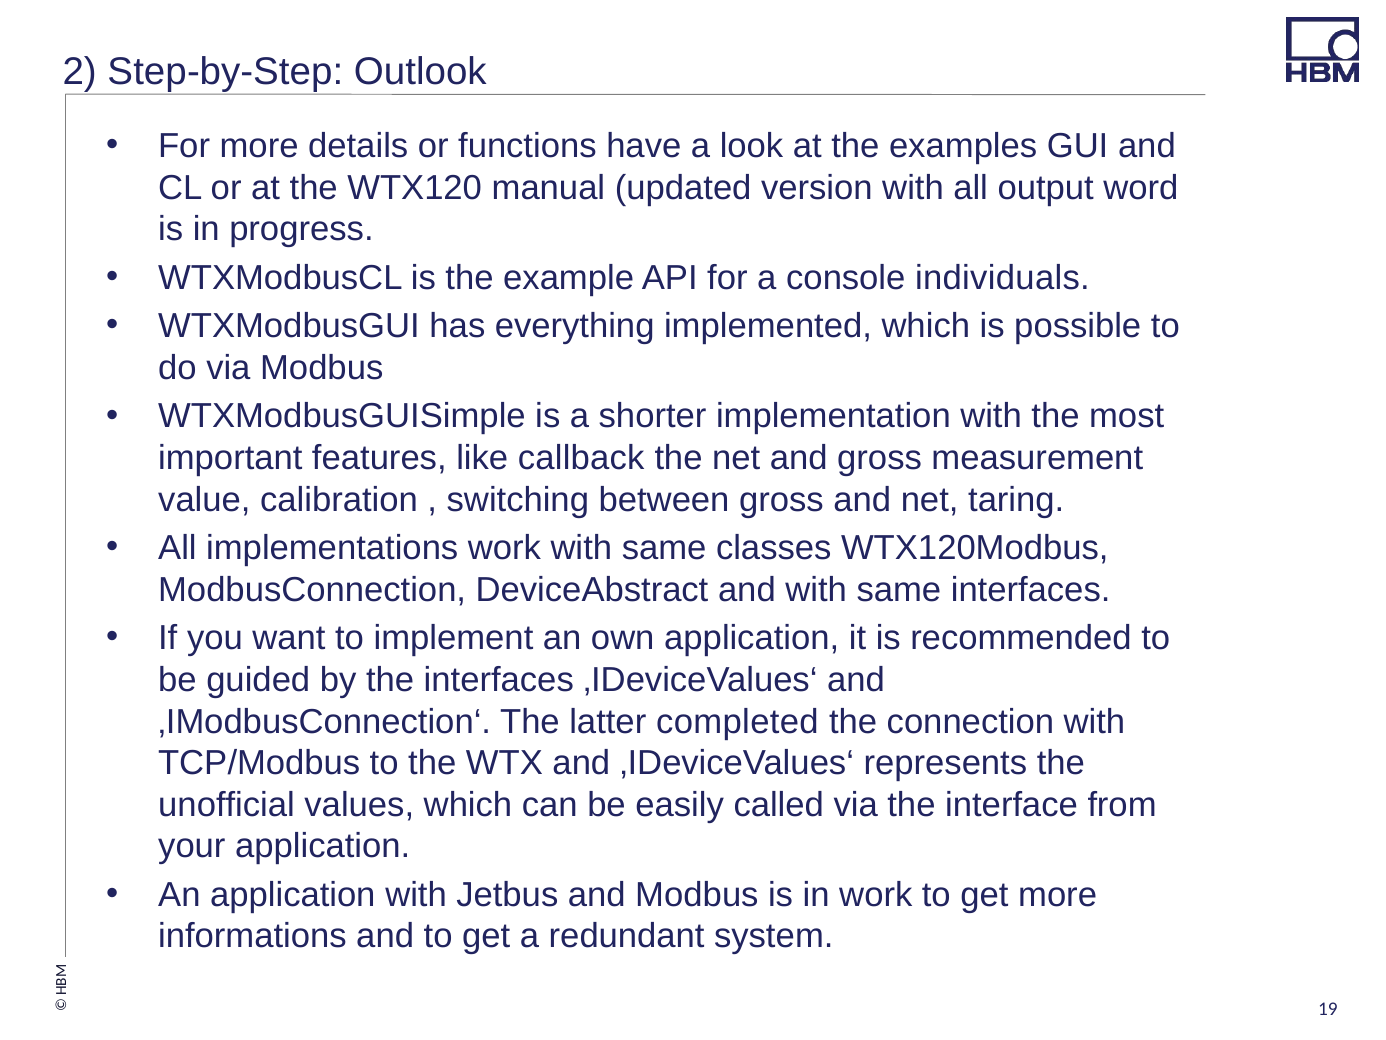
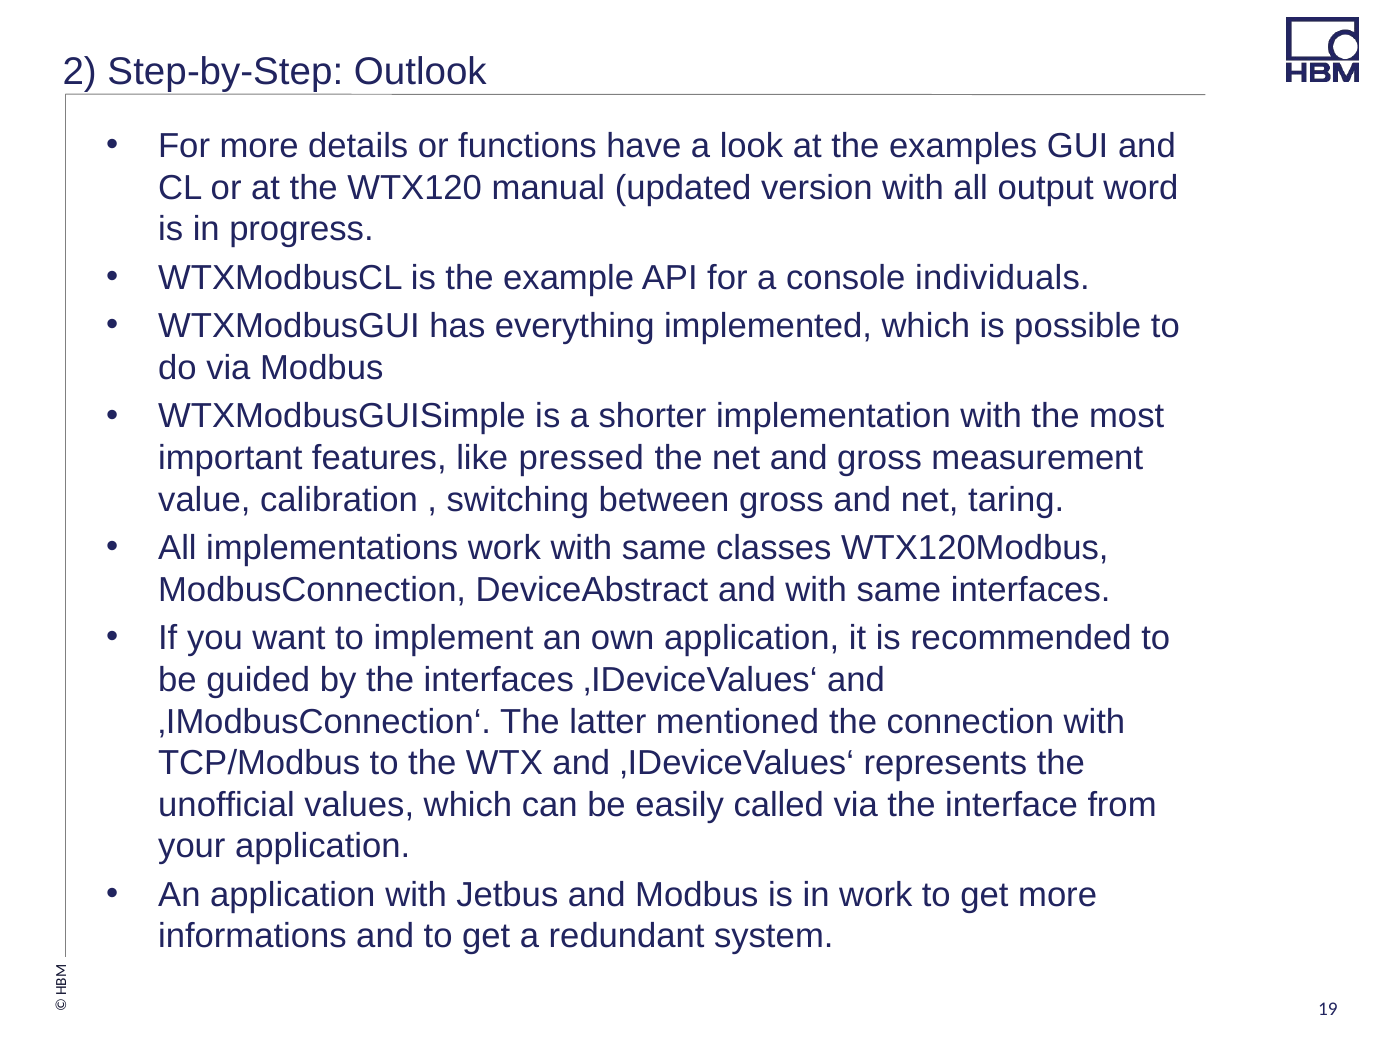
callback: callback -> pressed
completed: completed -> mentioned
